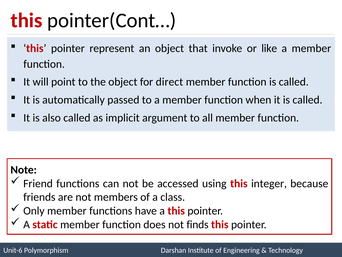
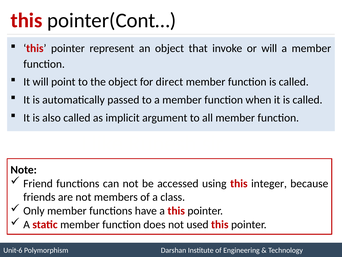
or like: like -> will
finds: finds -> used
